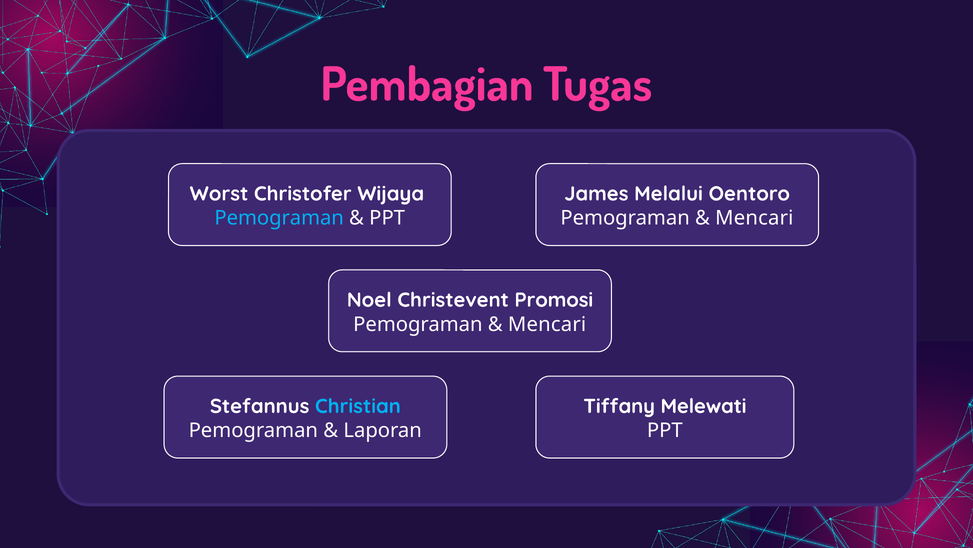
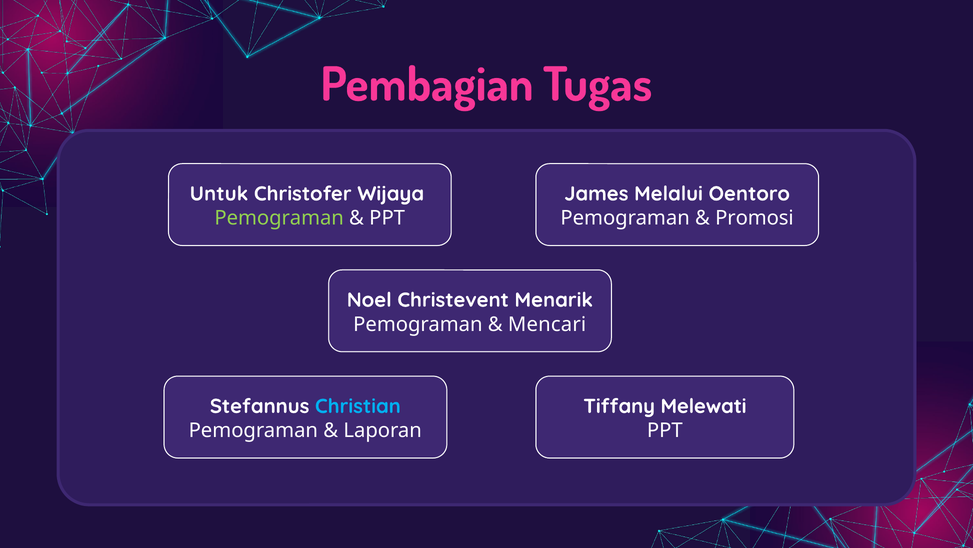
Worst: Worst -> Untuk
Pemograman at (279, 218) colour: light blue -> light green
Mencari at (754, 218): Mencari -> Promosi
Promosi: Promosi -> Menarik
